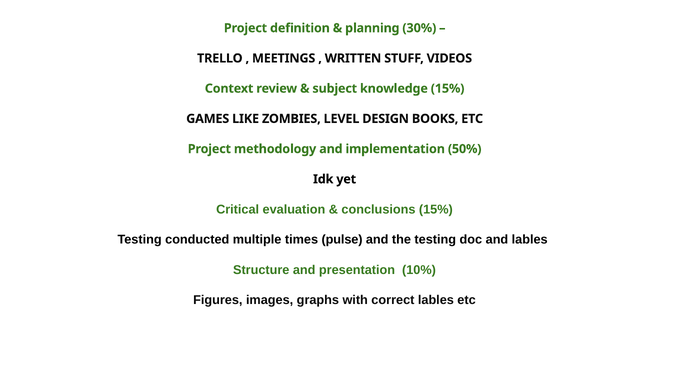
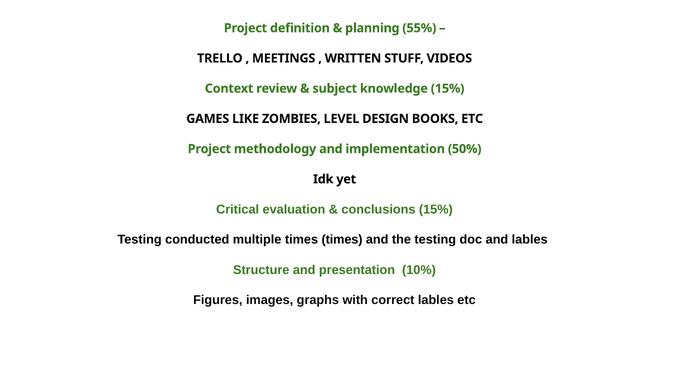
30%: 30% -> 55%
times pulse: pulse -> times
